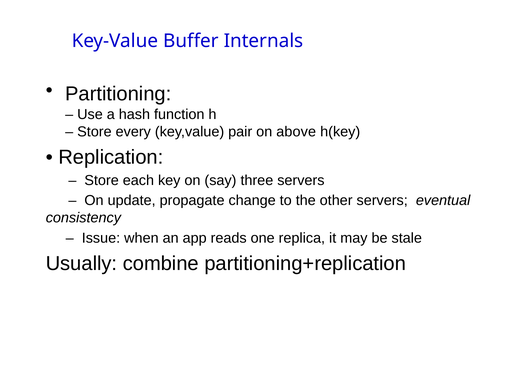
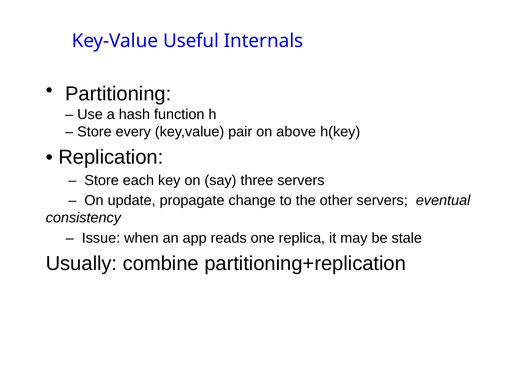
Buffer: Buffer -> Useful
